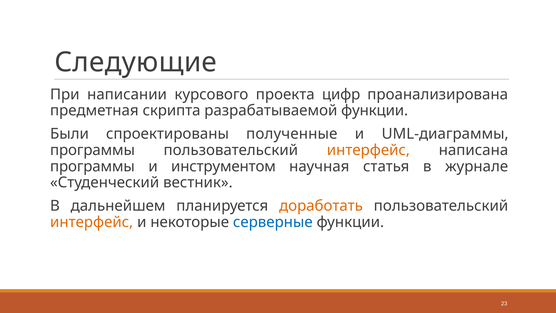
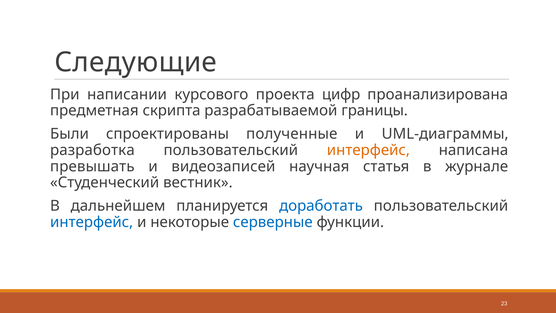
разрабатываемой функции: функции -> границы
программы at (92, 150): программы -> разработка
программы at (92, 166): программы -> превышать
инструментом: инструментом -> видеозаписей
доработать colour: orange -> blue
интерфейс at (92, 222) colour: orange -> blue
